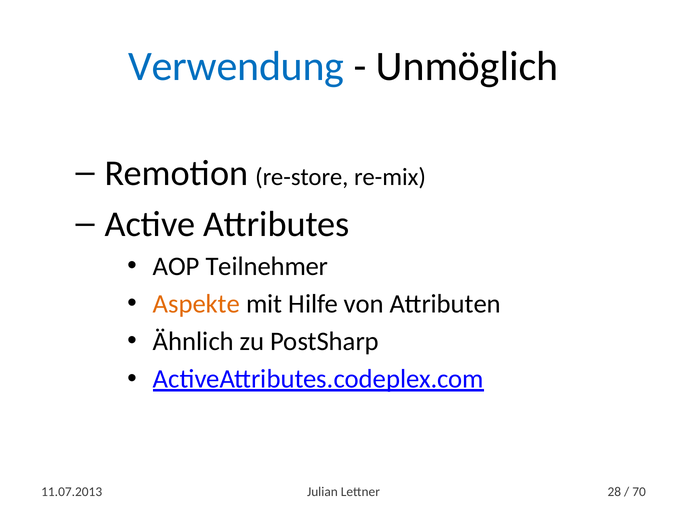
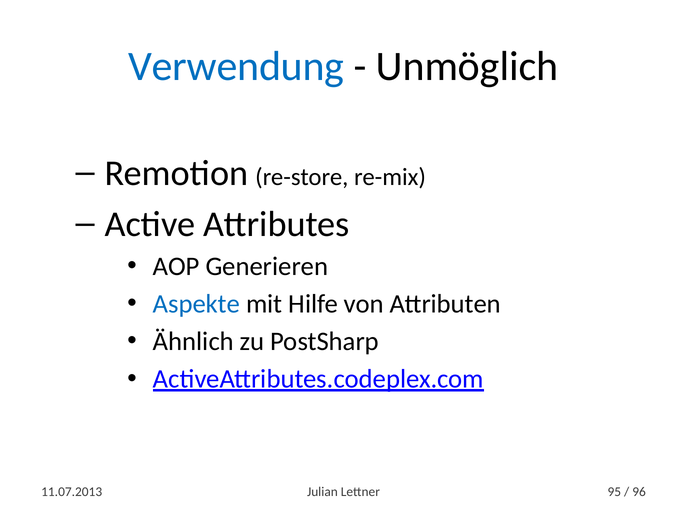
Teilnehmer: Teilnehmer -> Generieren
Aspekte colour: orange -> blue
28: 28 -> 95
70: 70 -> 96
